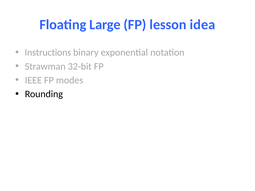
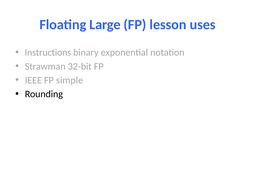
idea: idea -> uses
modes: modes -> simple
